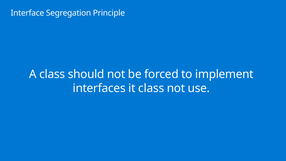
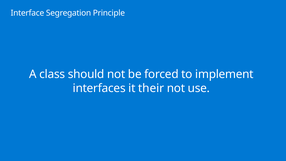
it class: class -> their
